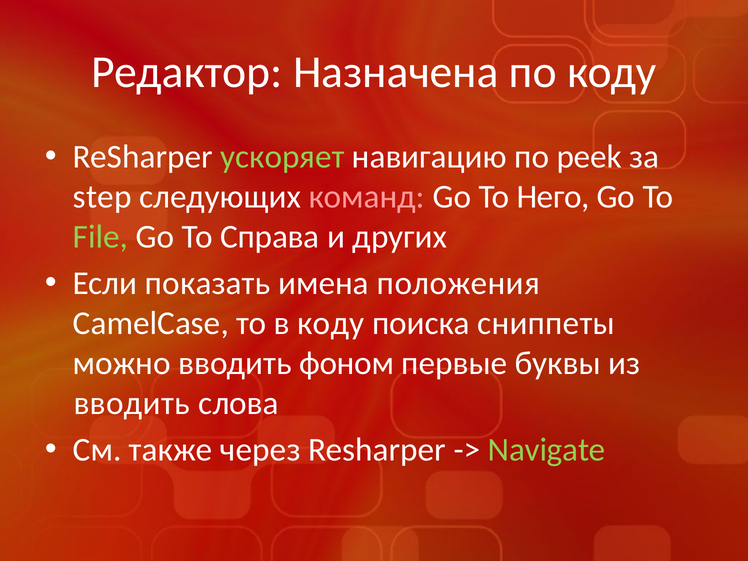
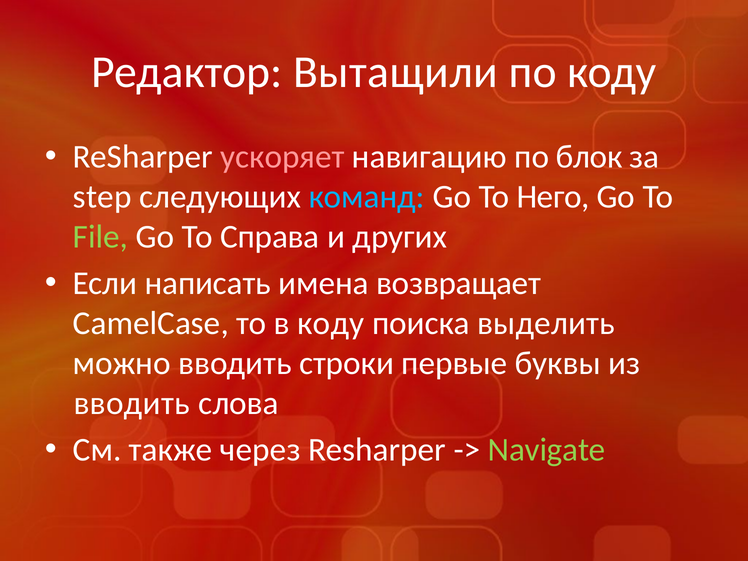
Назначена: Назначена -> Вытащили
ускоряет colour: light green -> pink
peek: peek -> блок
команд colour: pink -> light blue
показать: показать -> написать
положения: положения -> возвращает
сниппеты: сниппеты -> выделить
фоном: фоном -> строки
